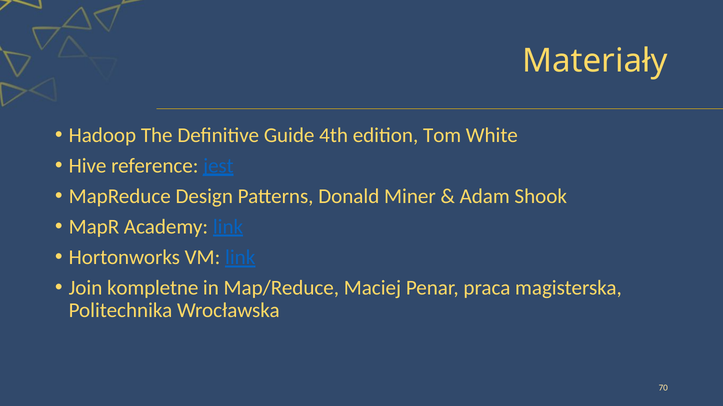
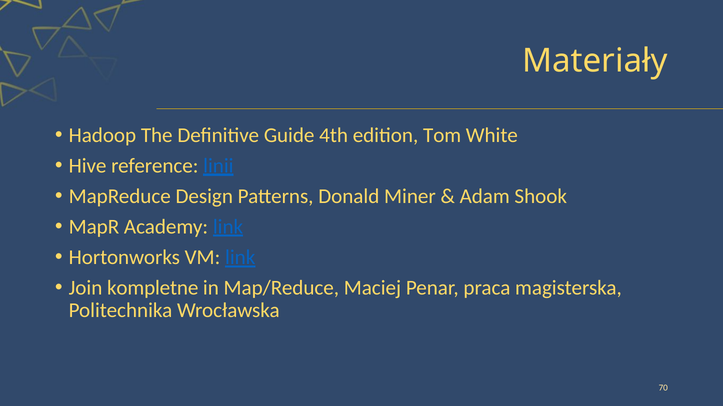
jest: jest -> linii
